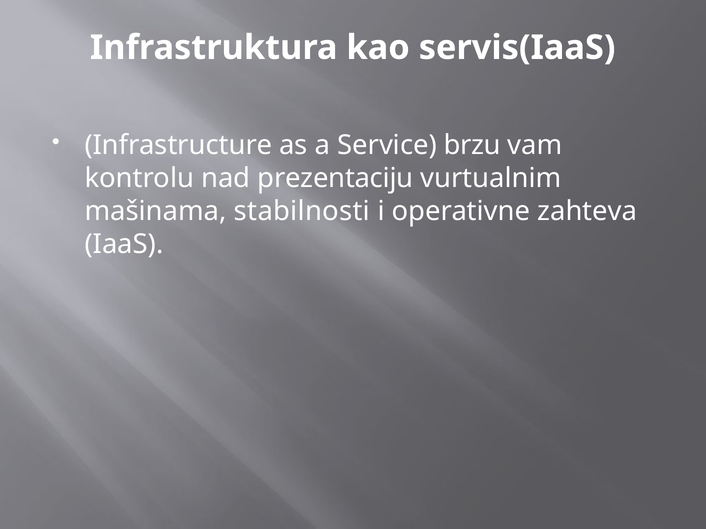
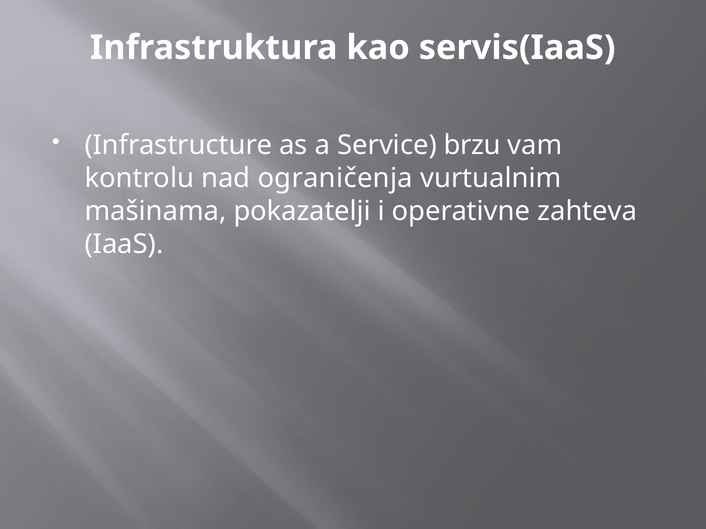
prezentaciju: prezentaciju -> ograničenja
stabilnosti: stabilnosti -> pokazatelji
